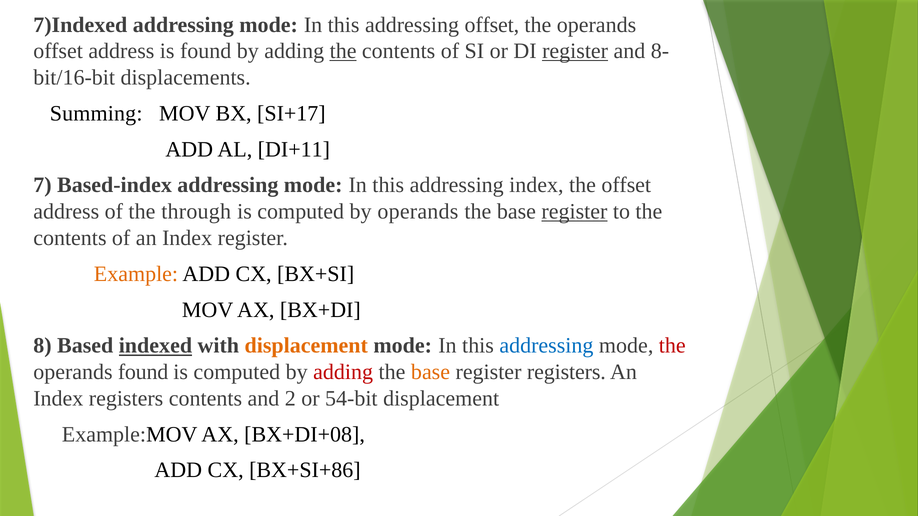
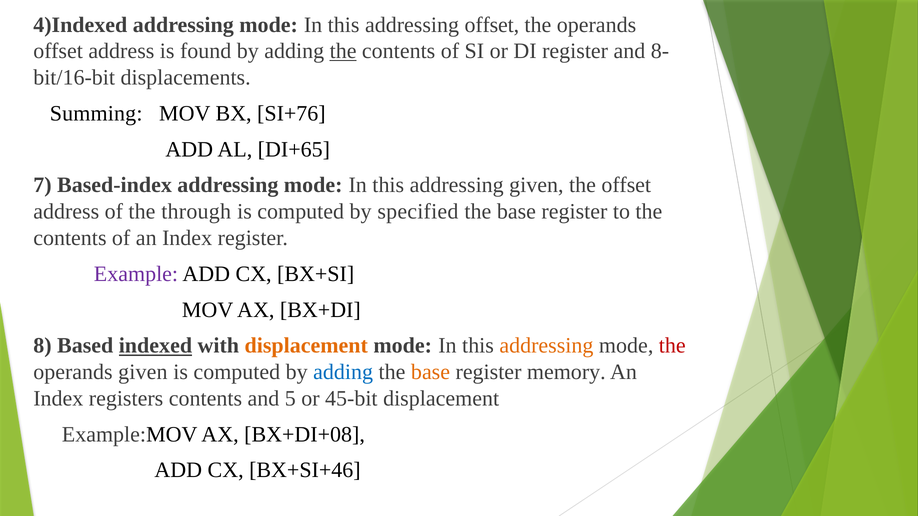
7)Indexed: 7)Indexed -> 4)Indexed
register at (575, 51) underline: present -> none
SI+17: SI+17 -> SI+76
DI+11: DI+11 -> DI+65
addressing index: index -> given
by operands: operands -> specified
register at (574, 212) underline: present -> none
Example colour: orange -> purple
addressing at (546, 346) colour: blue -> orange
operands found: found -> given
adding at (343, 372) colour: red -> blue
register registers: registers -> memory
2: 2 -> 5
54-bit: 54-bit -> 45-bit
BX+SI+86: BX+SI+86 -> BX+SI+46
